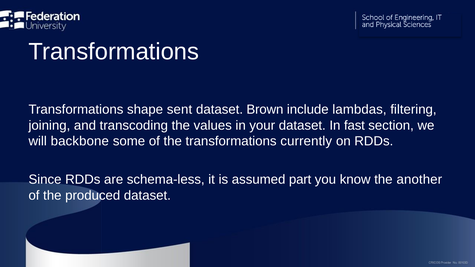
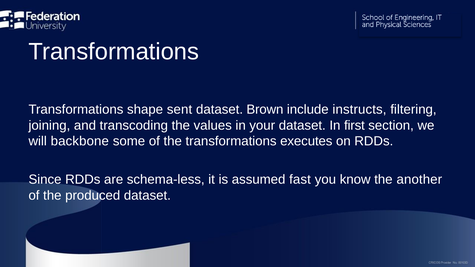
lambdas: lambdas -> instructs
fast: fast -> first
currently: currently -> executes
part: part -> fast
